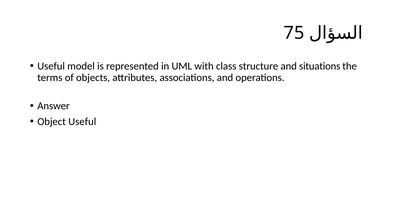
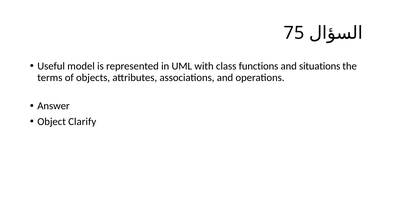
structure: structure -> functions
Object Useful: Useful -> Clarify
